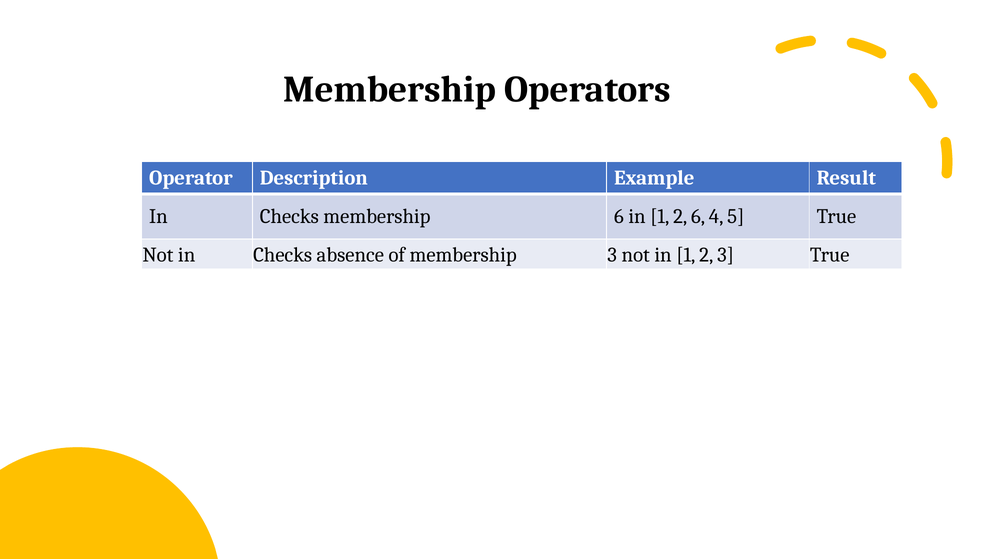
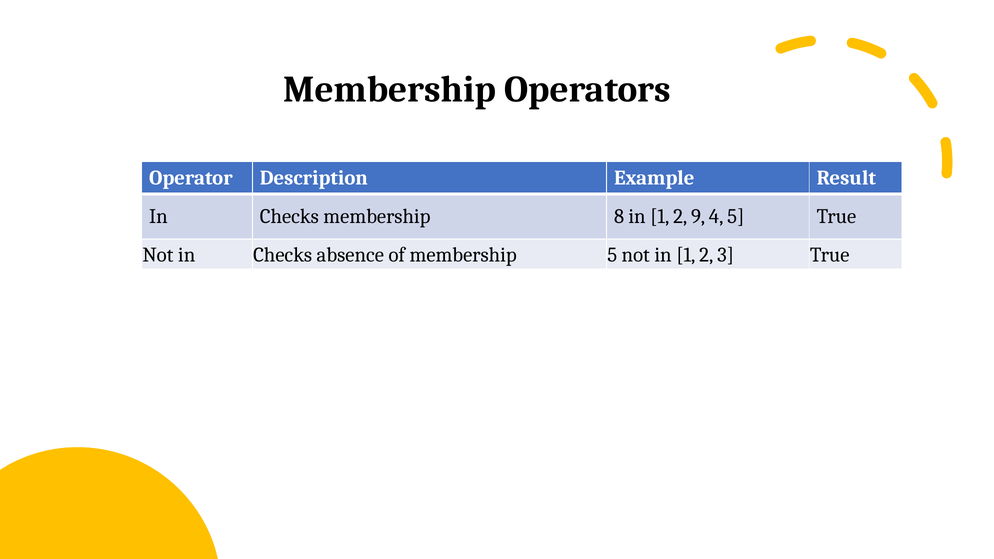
membership 6: 6 -> 8
2 6: 6 -> 9
membership 3: 3 -> 5
